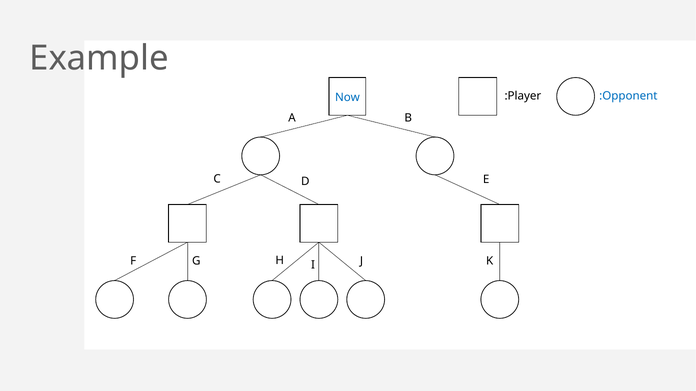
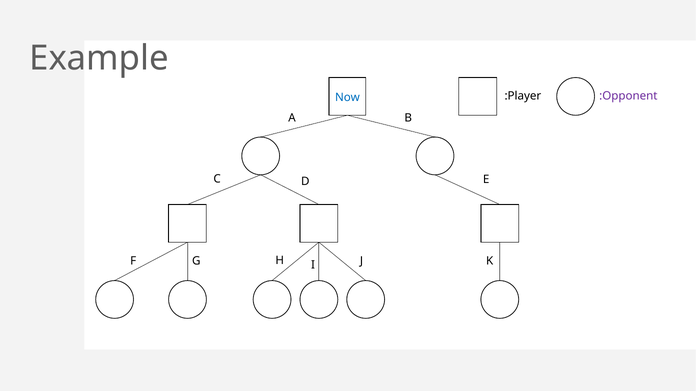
:Opponent colour: blue -> purple
